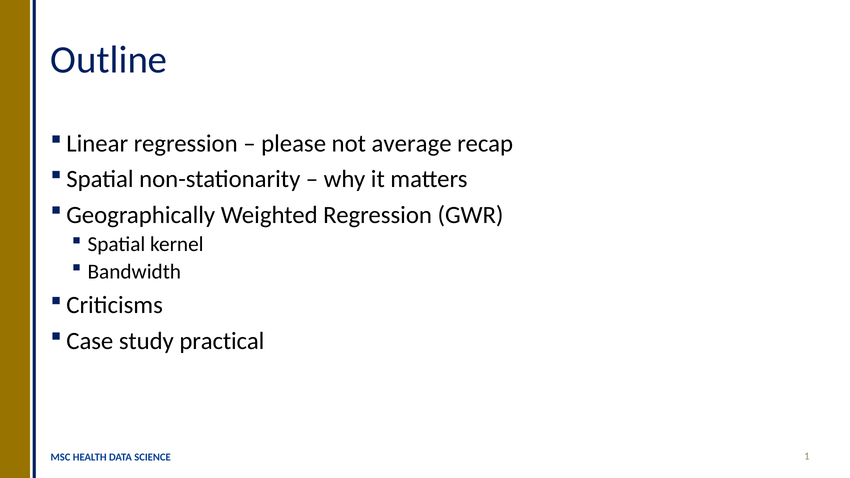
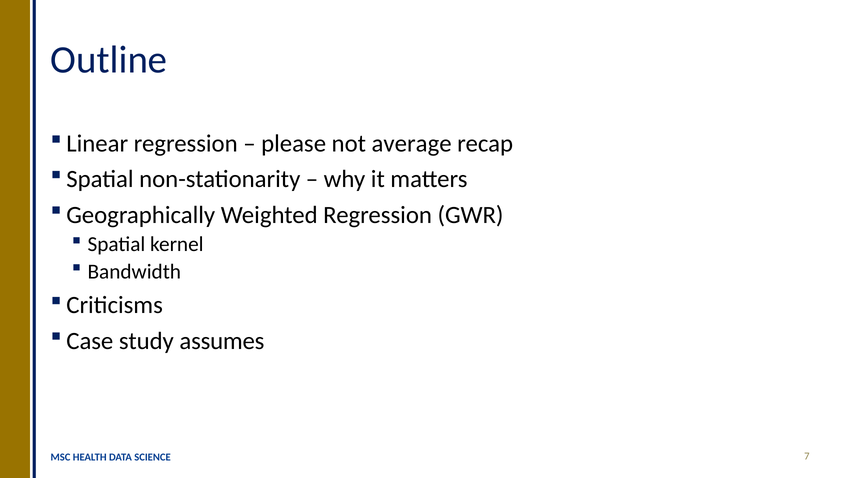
practical: practical -> assumes
1: 1 -> 7
